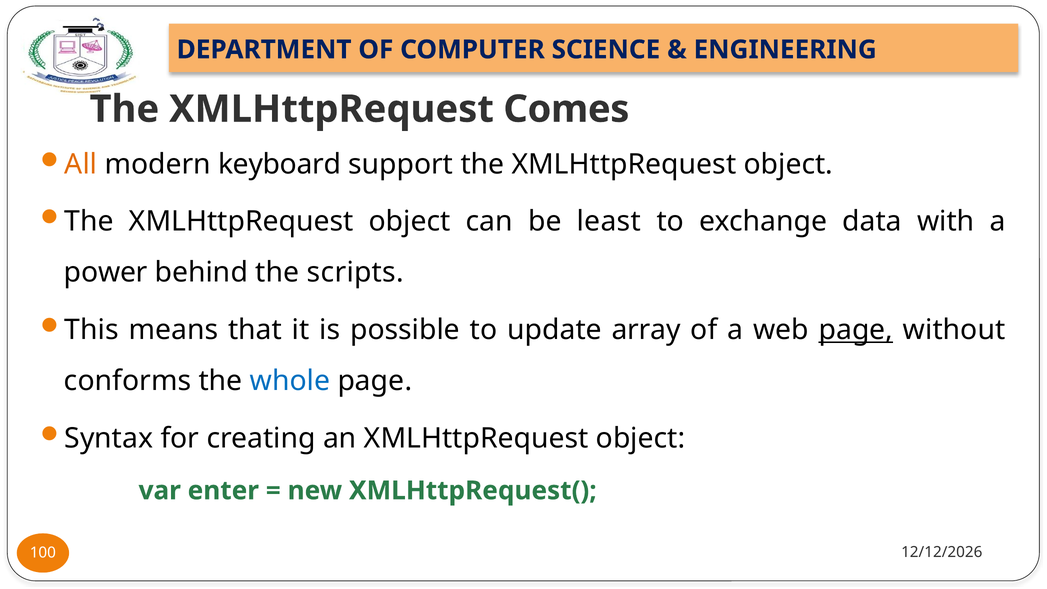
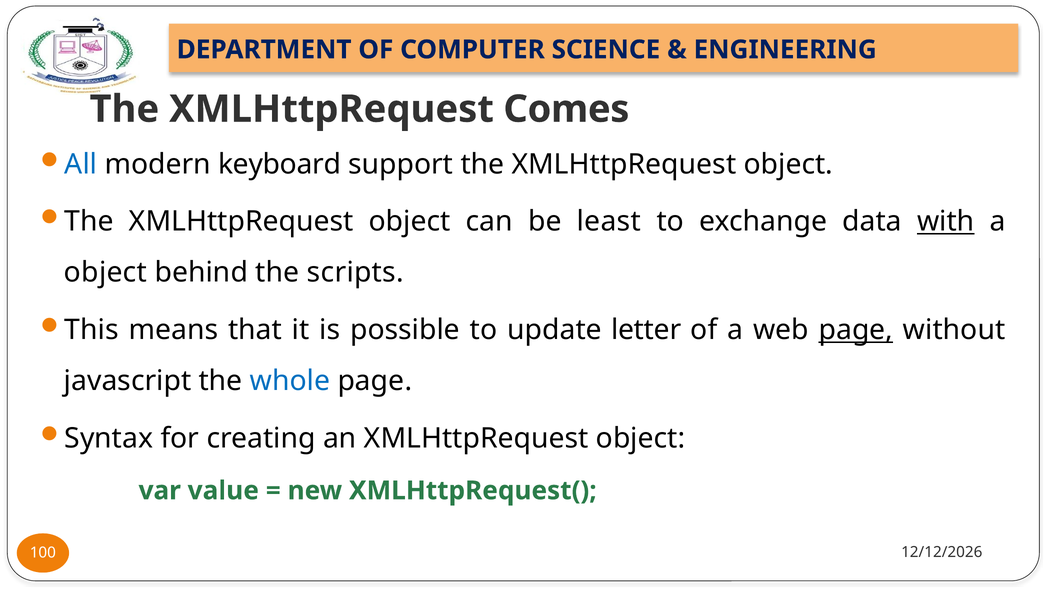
All colour: orange -> blue
with underline: none -> present
power at (106, 273): power -> object
array: array -> letter
conforms: conforms -> javascript
enter: enter -> value
